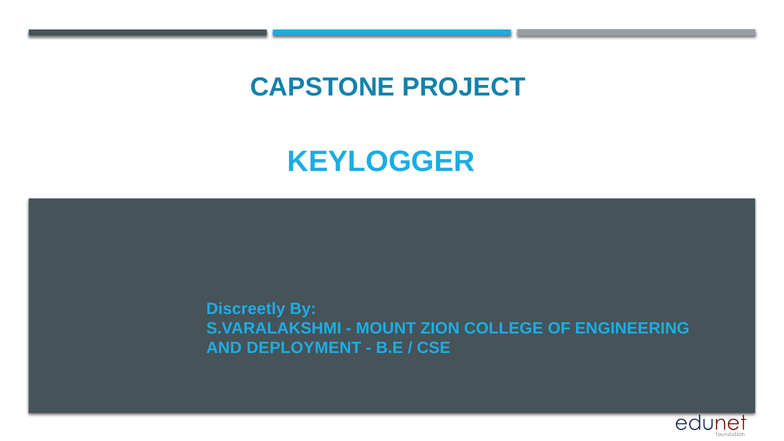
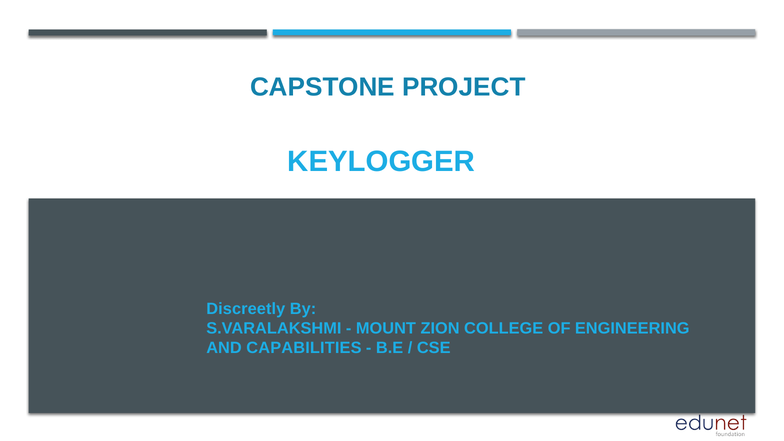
DEPLOYMENT: DEPLOYMENT -> CAPABILITIES
